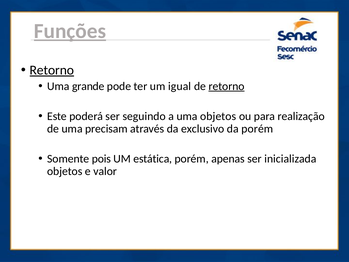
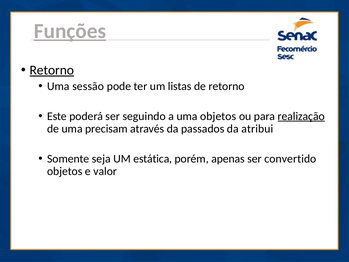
grande: grande -> sessão
igual: igual -> listas
retorno at (227, 86) underline: present -> none
realização underline: none -> present
exclusivo: exclusivo -> passados
da porém: porém -> atribui
pois: pois -> seja
inicializada: inicializada -> convertido
